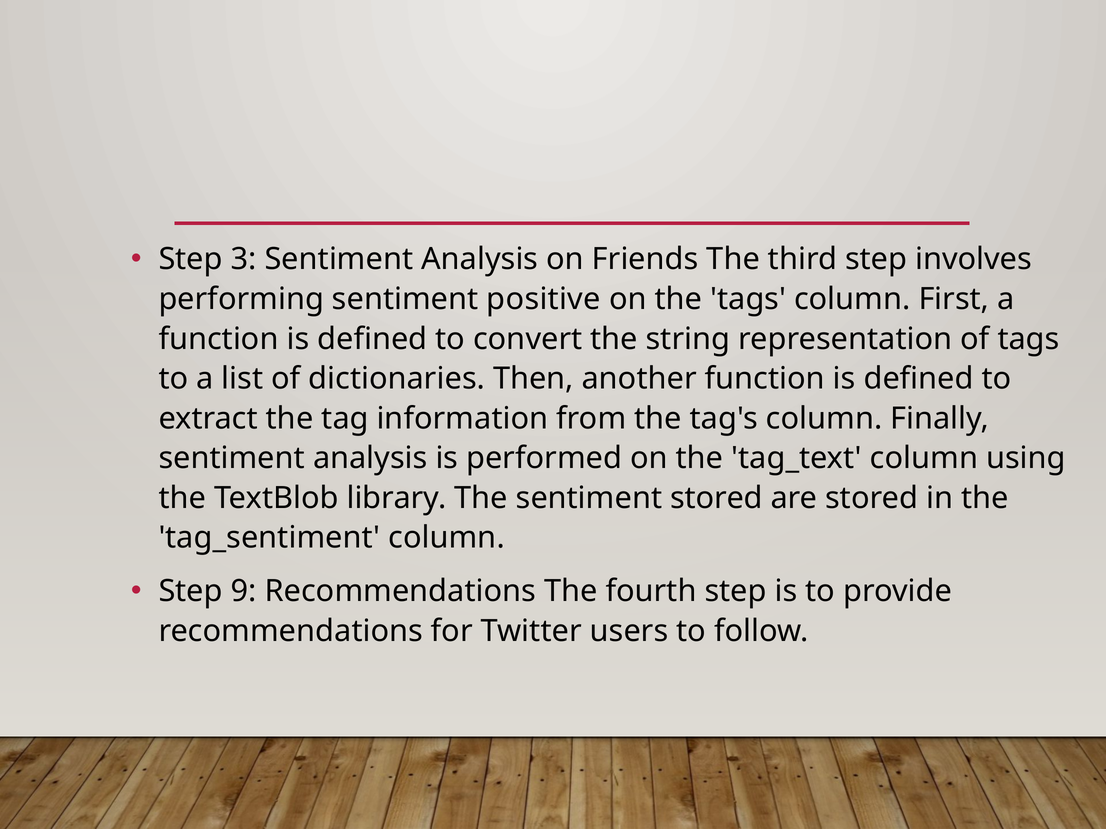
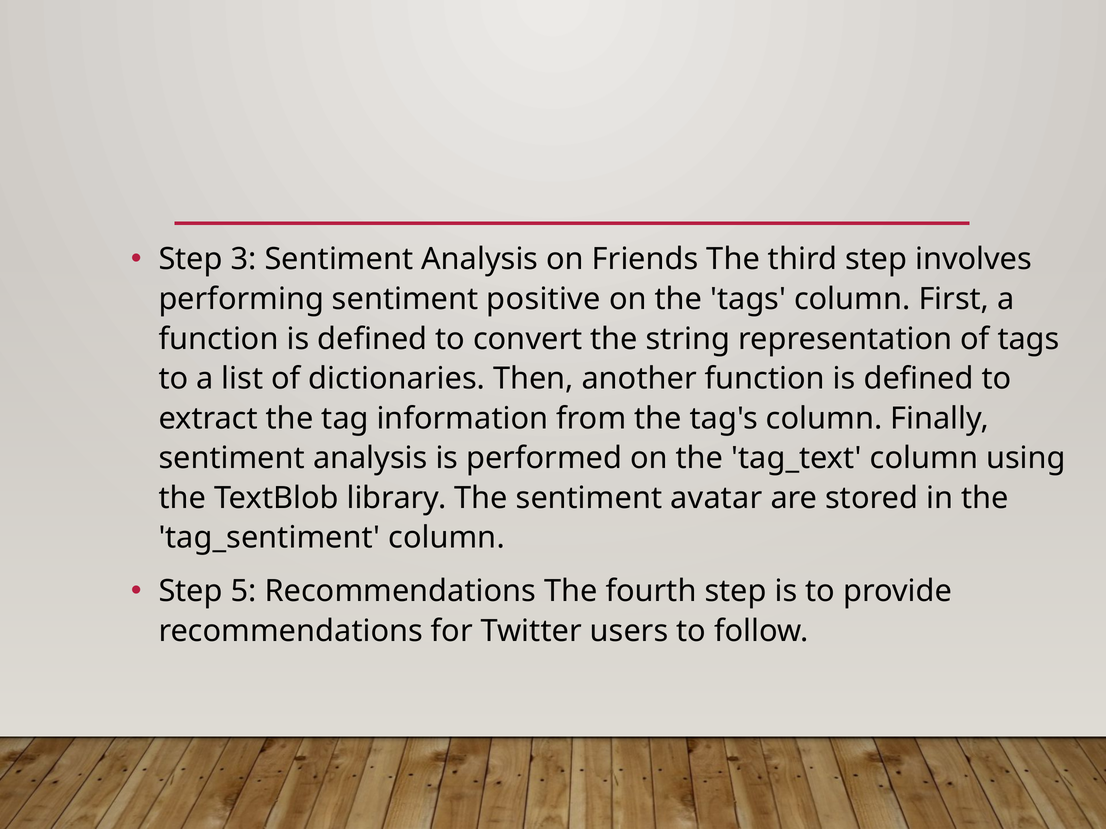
sentiment stored: stored -> avatar
9: 9 -> 5
